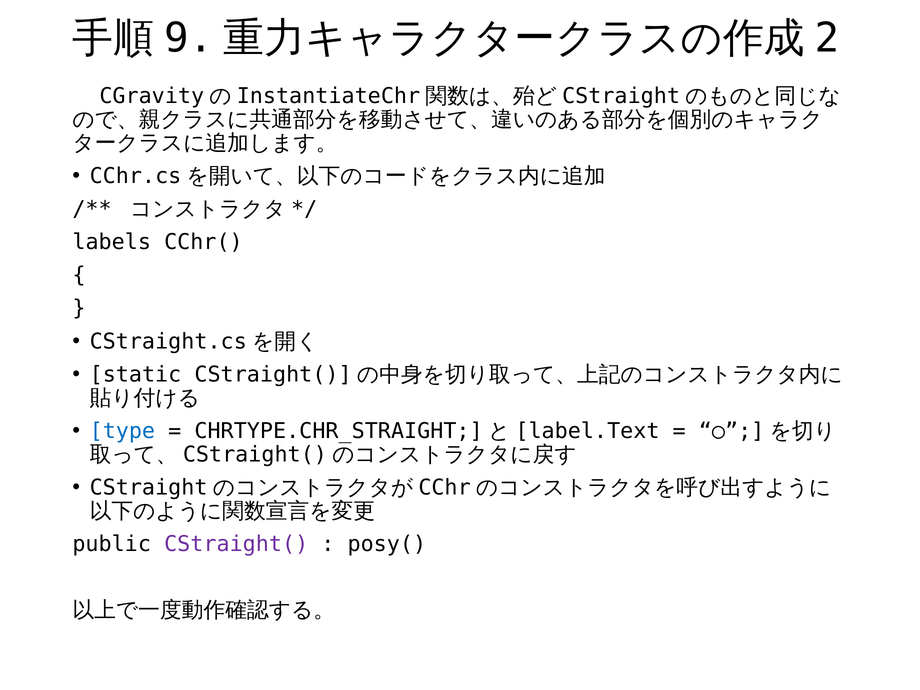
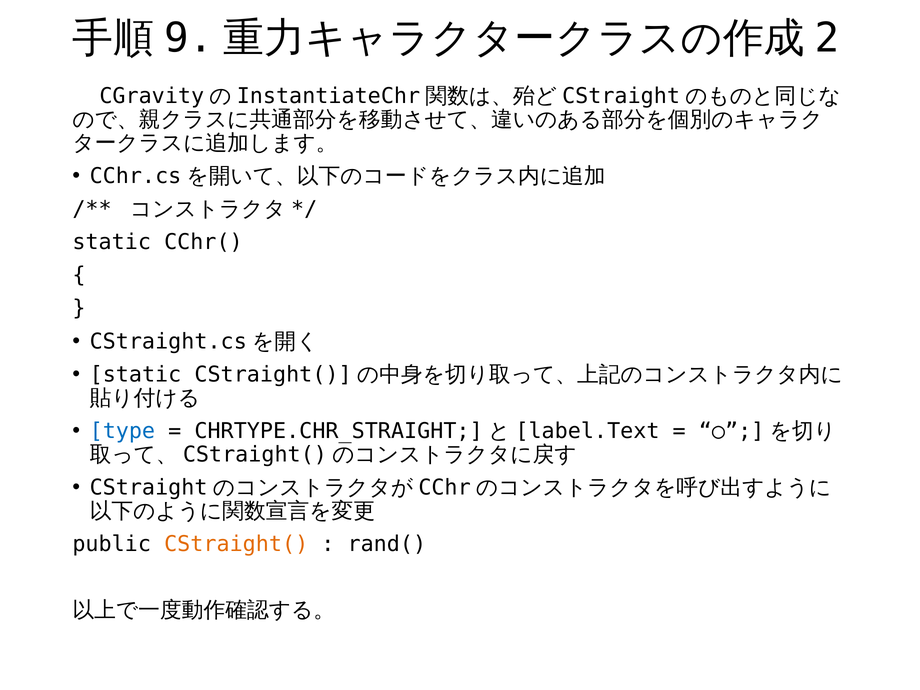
labels at (112, 242): labels -> static
CStraight( colour: purple -> orange
posy(: posy( -> rand(
